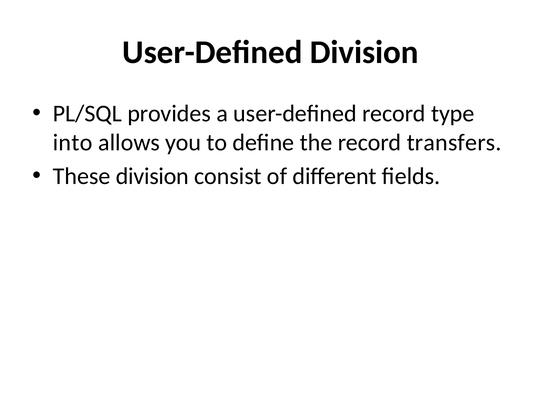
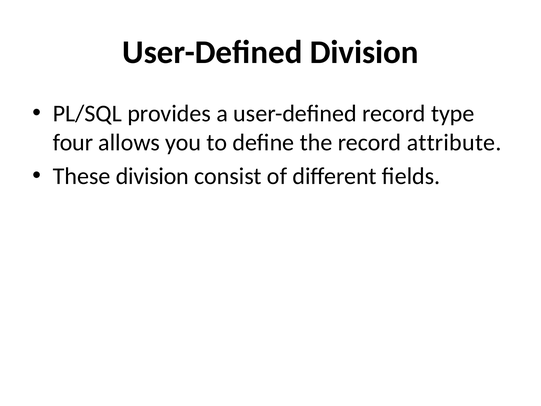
into: into -> four
transfers: transfers -> attribute
